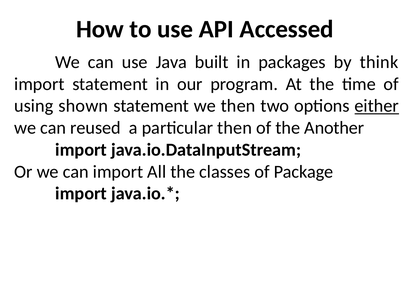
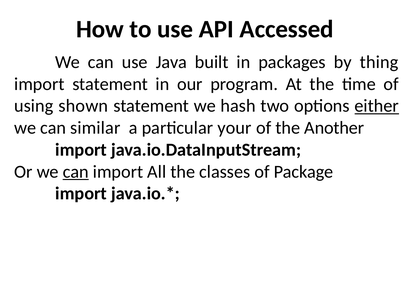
think: think -> thing
we then: then -> hash
reused: reused -> similar
particular then: then -> your
can at (76, 171) underline: none -> present
